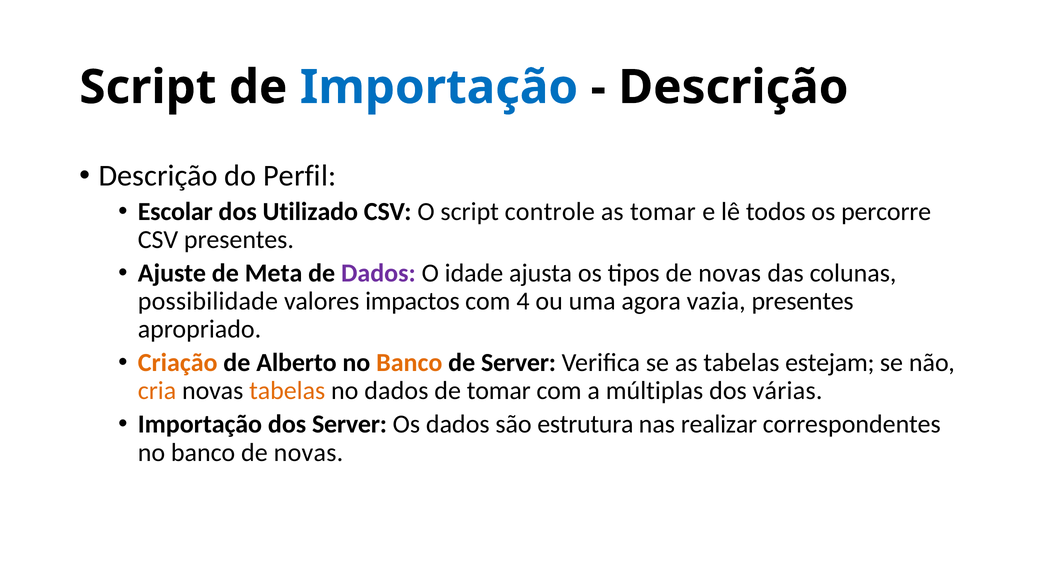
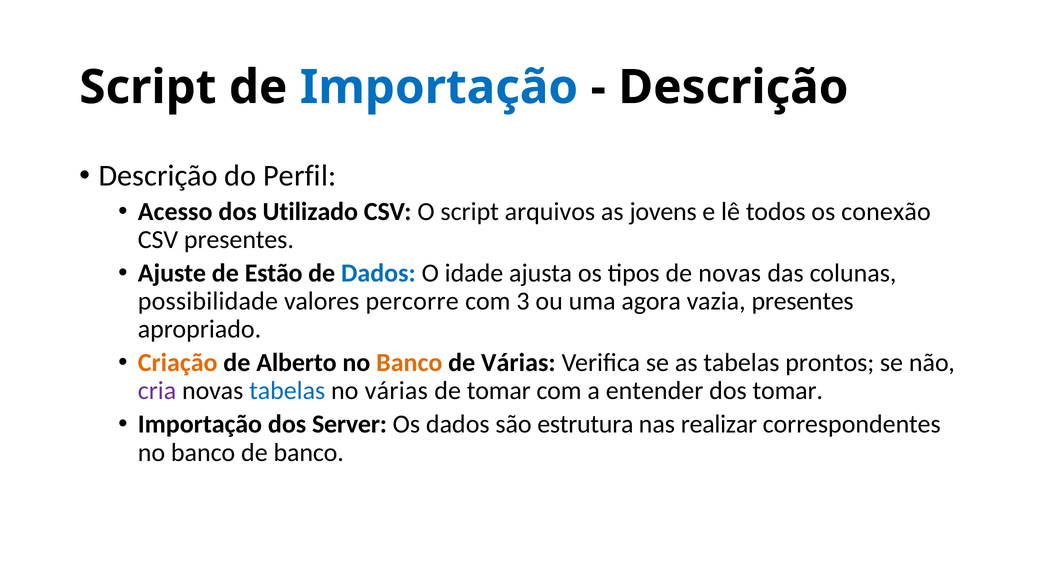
Escolar: Escolar -> Acesso
controle: controle -> arquivos
as tomar: tomar -> jovens
percorre: percorre -> conexão
Meta: Meta -> Estão
Dados at (378, 273) colour: purple -> blue
impactos: impactos -> percorre
4: 4 -> 3
de Server: Server -> Várias
estejam: estejam -> prontos
cria colour: orange -> purple
tabelas at (287, 391) colour: orange -> blue
no dados: dados -> várias
múltiplas: múltiplas -> entender
dos várias: várias -> tomar
banco de novas: novas -> banco
